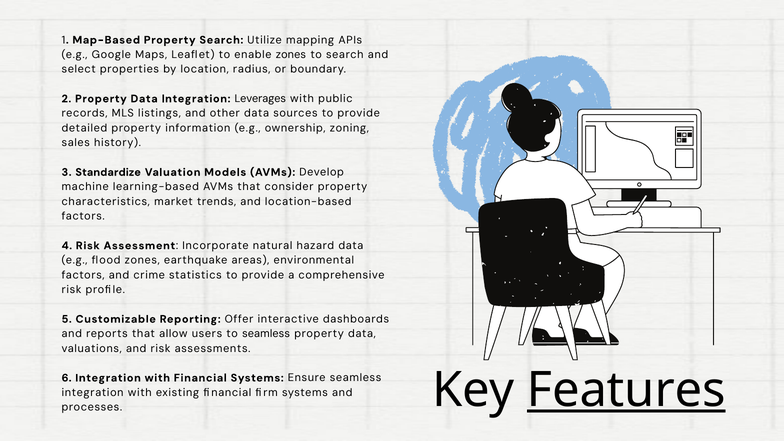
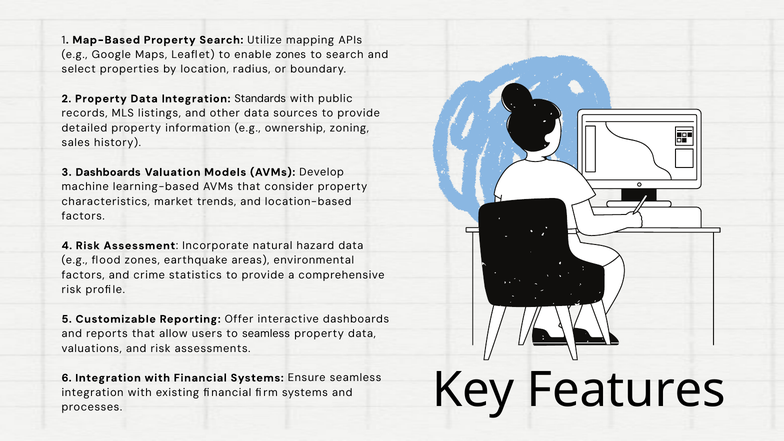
Leverages: Leverages -> Standards
3 Standardize: Standardize -> Dashboards
Features underline: present -> none
